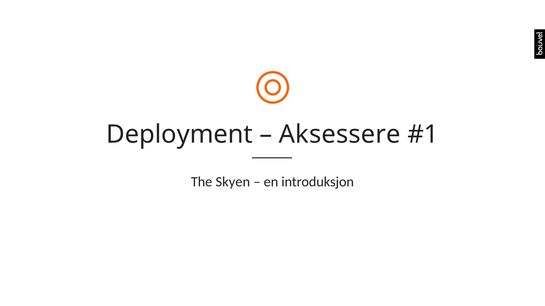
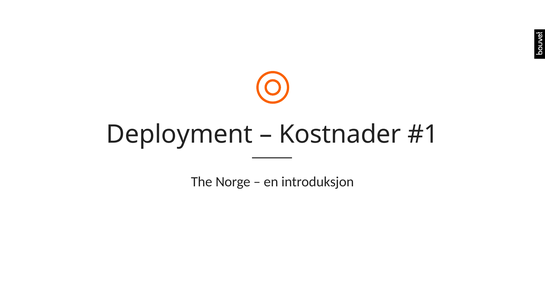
Aksessere: Aksessere -> Kostnader
Skyen: Skyen -> Norge
